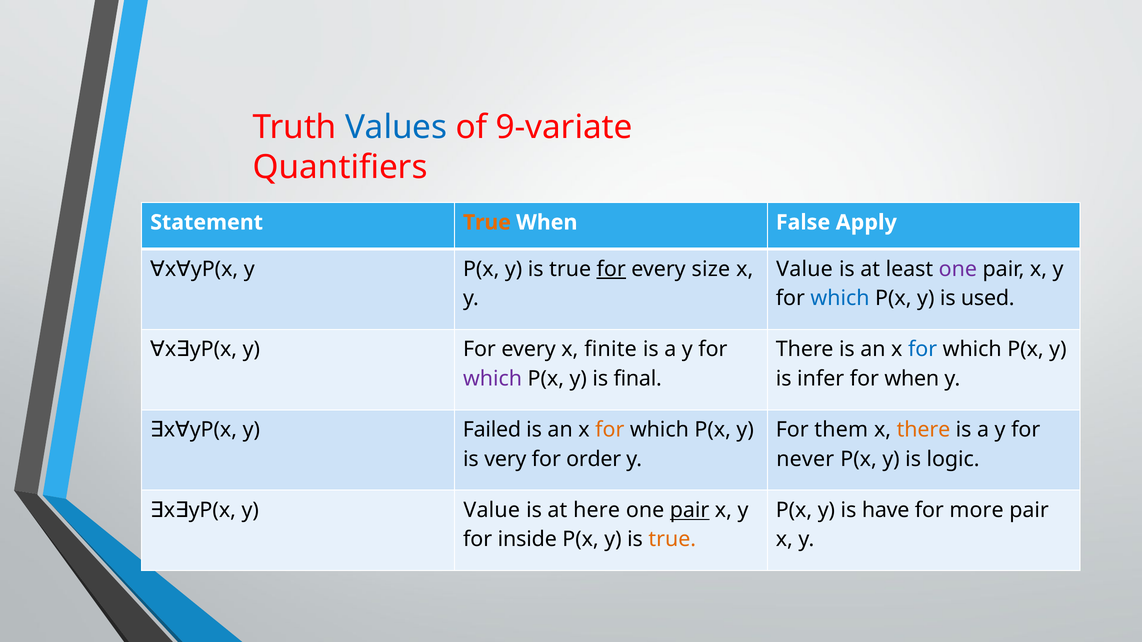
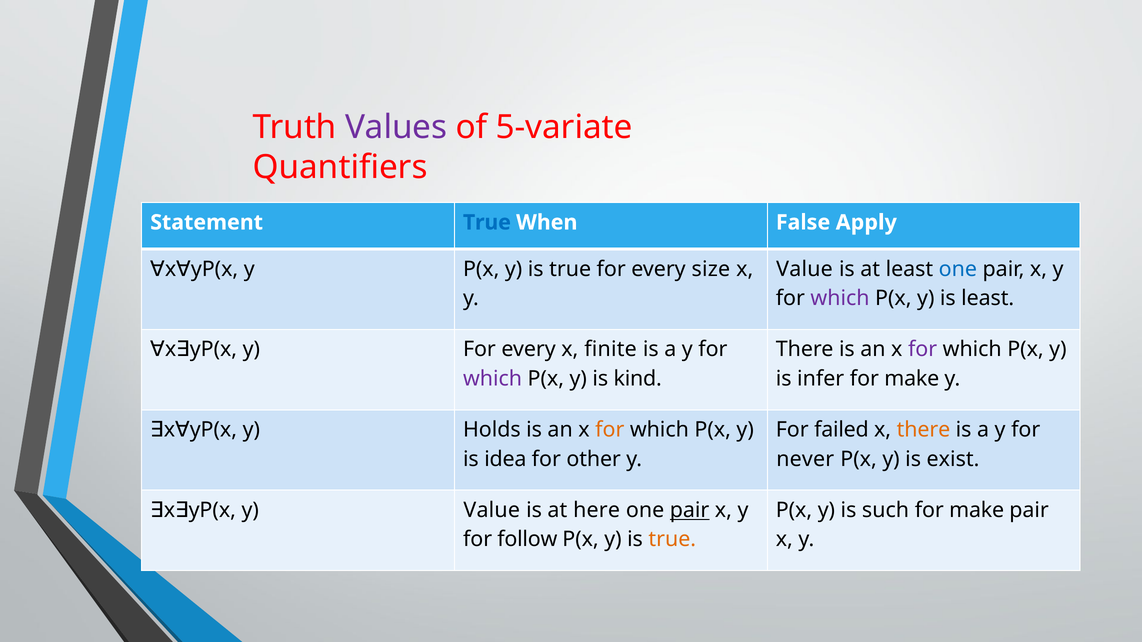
Values colour: blue -> purple
9-variate: 9-variate -> 5-variate
True at (487, 223) colour: orange -> blue
for at (611, 269) underline: present -> none
one at (958, 269) colour: purple -> blue
which at (840, 298) colour: blue -> purple
is used: used -> least
for at (923, 350) colour: blue -> purple
final: final -> kind
when at (912, 379): when -> make
Failed: Failed -> Holds
them: them -> failed
very: very -> idea
order: order -> other
logic: logic -> exist
have: have -> such
more at (976, 511): more -> make
inside: inside -> follow
